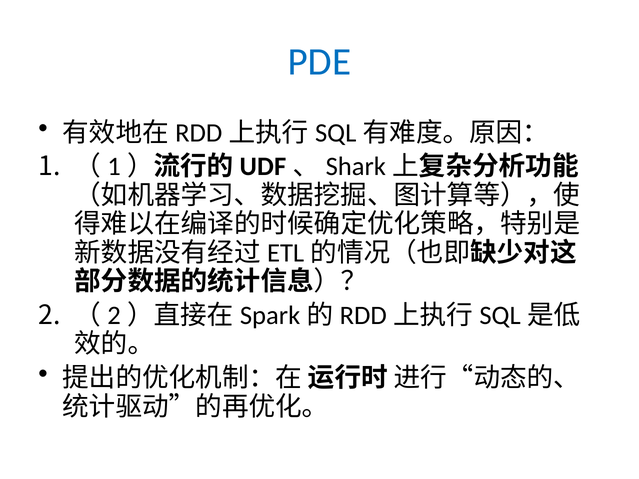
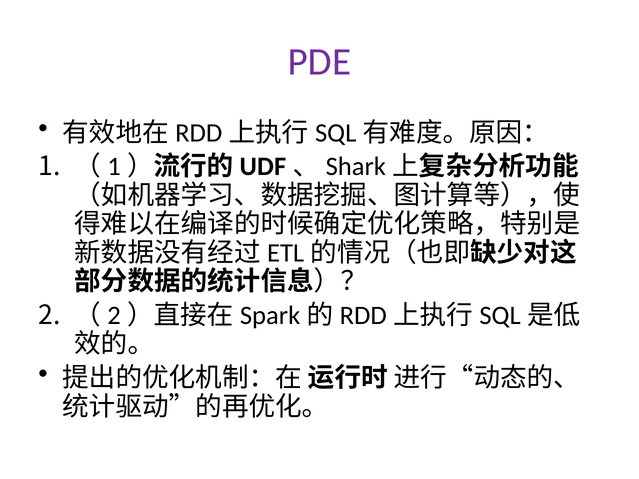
PDE colour: blue -> purple
